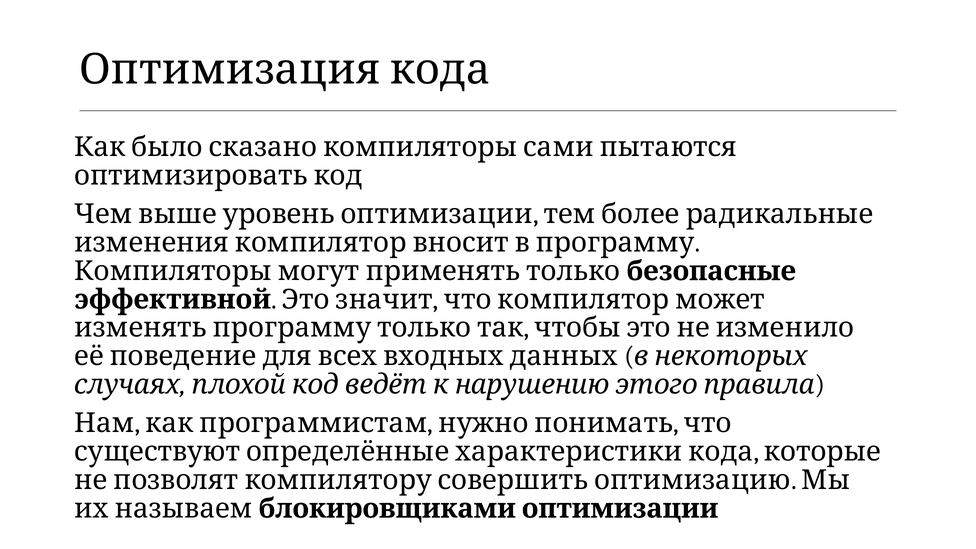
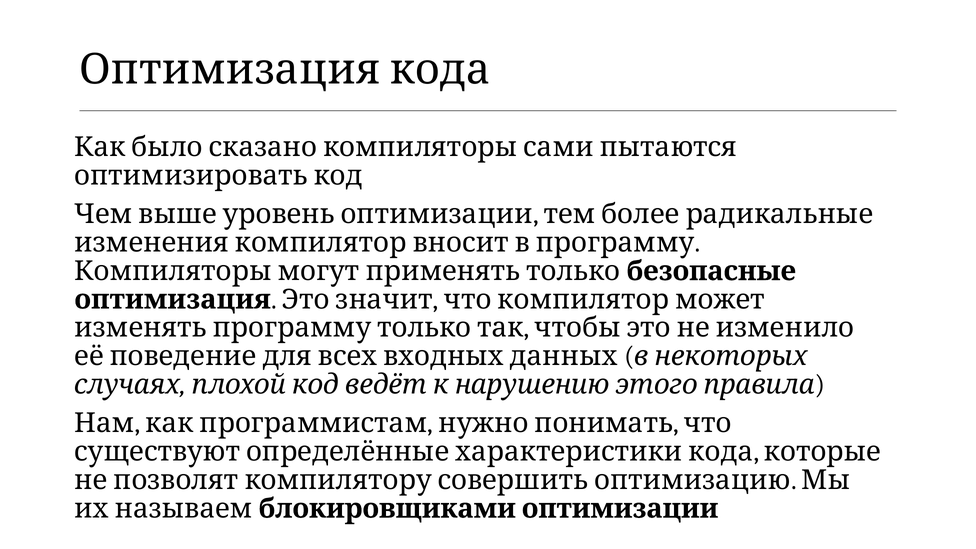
эффективной: эффективной -> оптимизация
